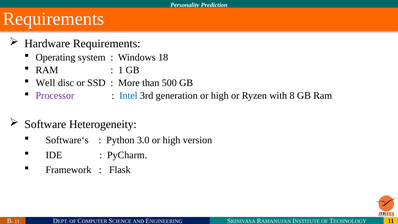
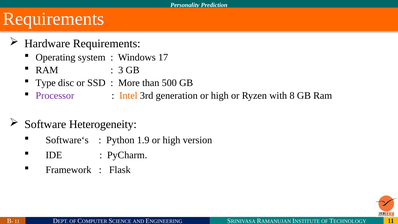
18: 18 -> 17
1: 1 -> 3
Well: Well -> Type
Intel colour: blue -> orange
3.0: 3.0 -> 1.9
